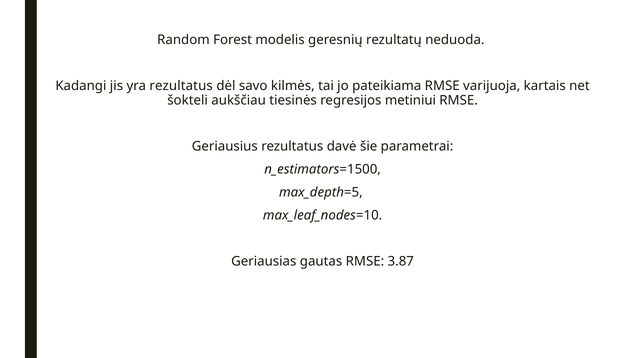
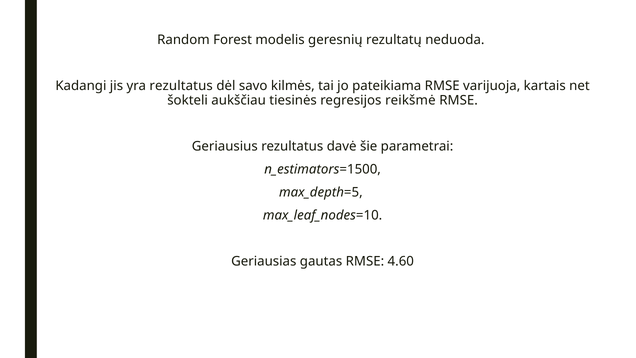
metiniui: metiniui -> reikšmė
3.87: 3.87 -> 4.60
